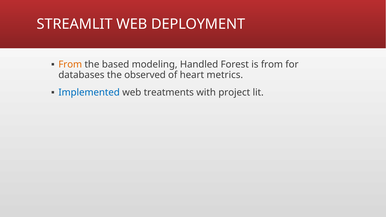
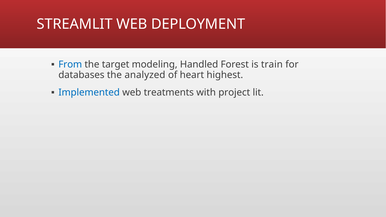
From at (70, 65) colour: orange -> blue
based: based -> target
is from: from -> train
observed: observed -> analyzed
metrics: metrics -> highest
